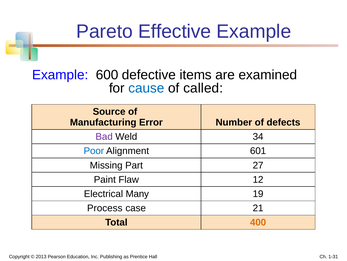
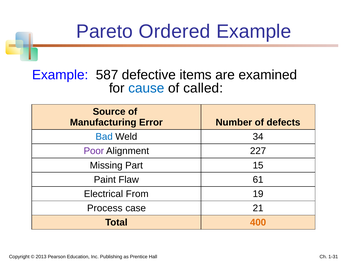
Effective: Effective -> Ordered
600: 600 -> 587
Bad colour: purple -> blue
Poor colour: blue -> purple
601: 601 -> 227
27: 27 -> 15
12: 12 -> 61
Many: Many -> From
